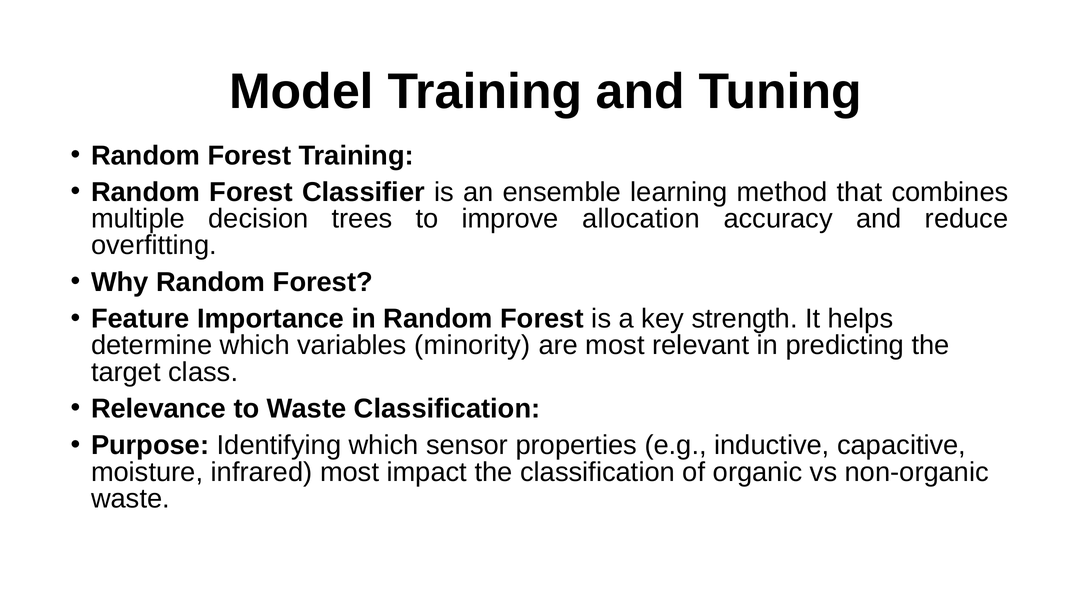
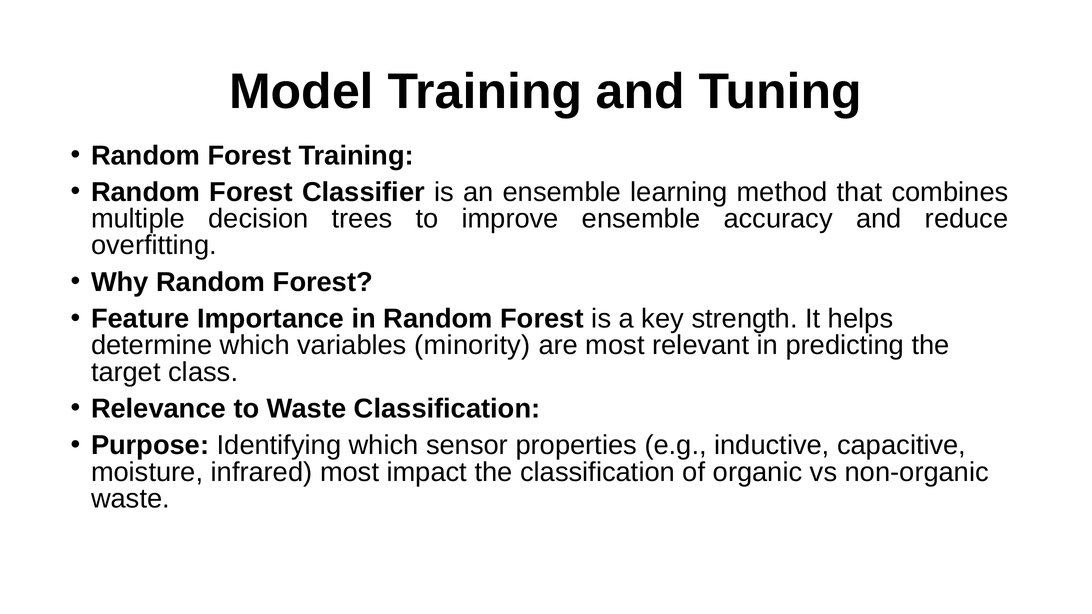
improve allocation: allocation -> ensemble
